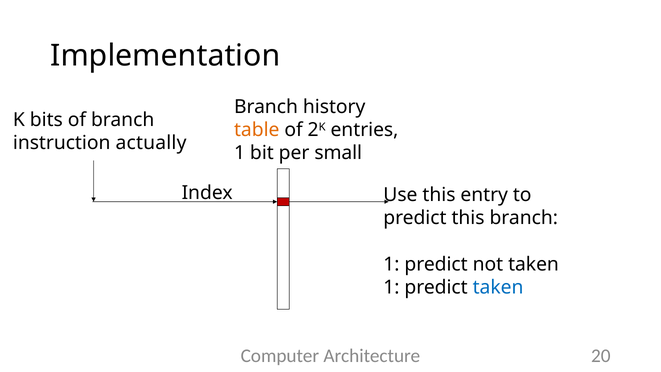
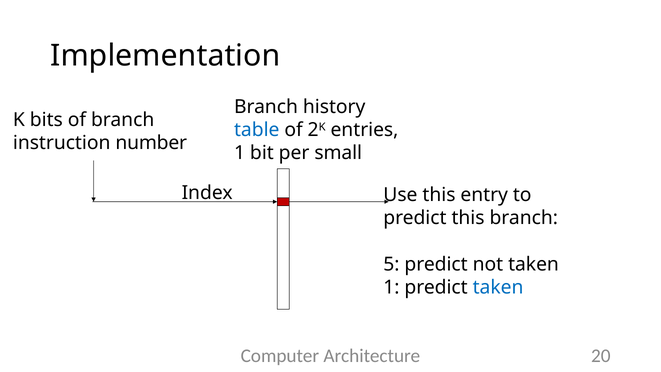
table colour: orange -> blue
actually: actually -> number
1 at (391, 264): 1 -> 5
